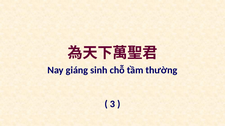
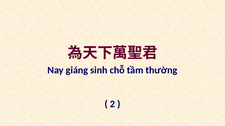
3: 3 -> 2
